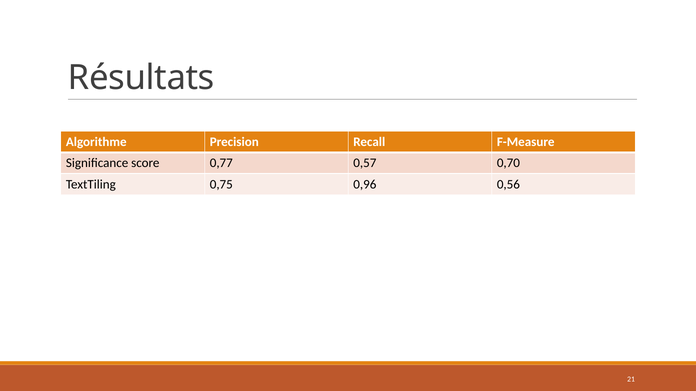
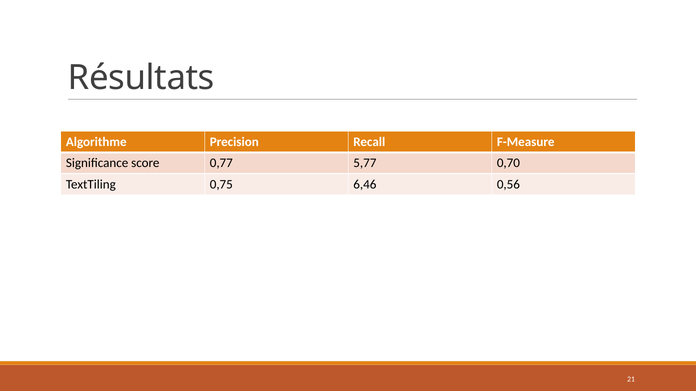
0,57: 0,57 -> 5,77
0,96: 0,96 -> 6,46
